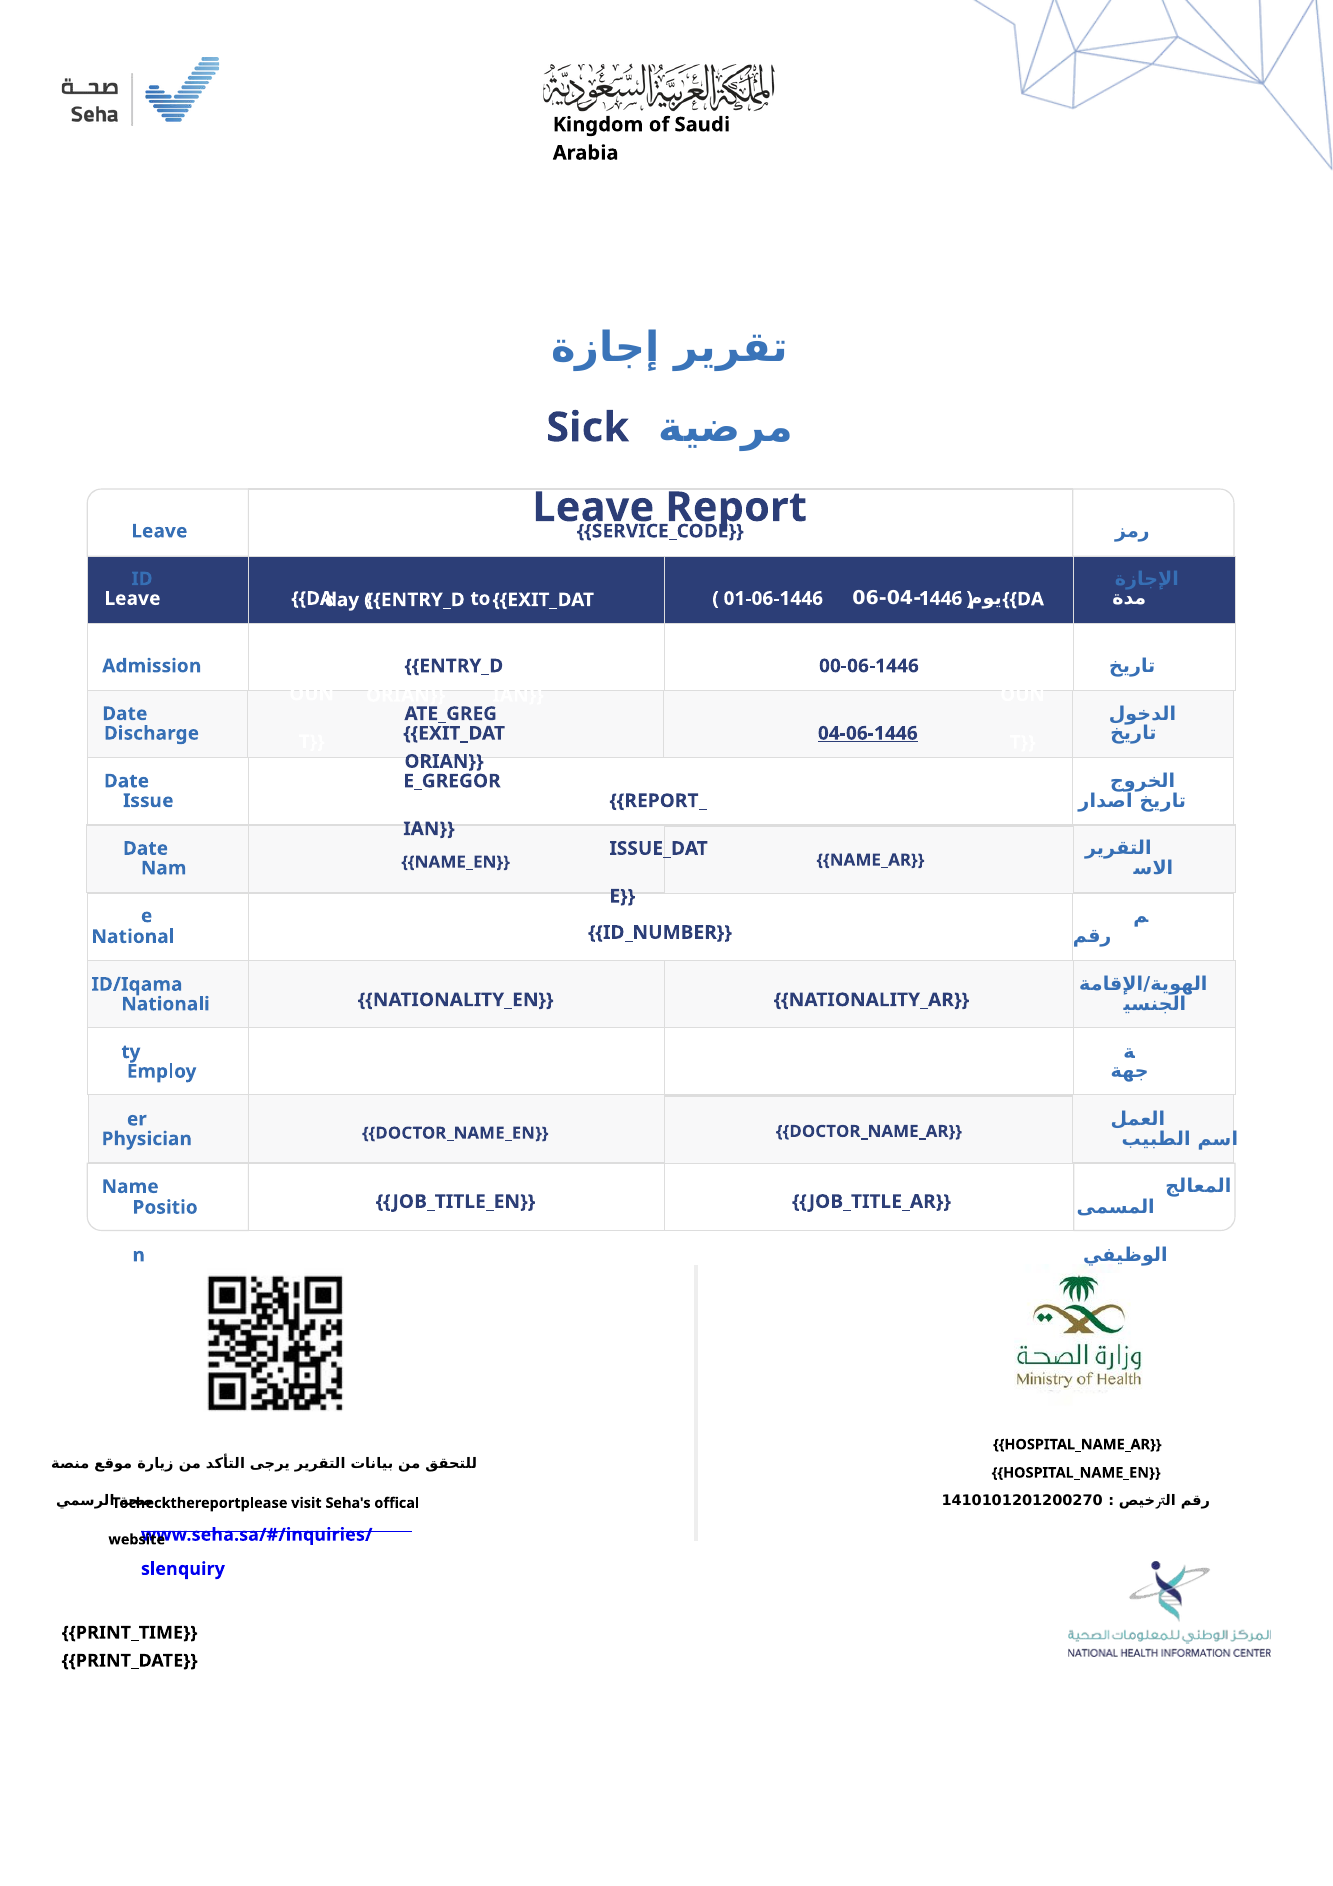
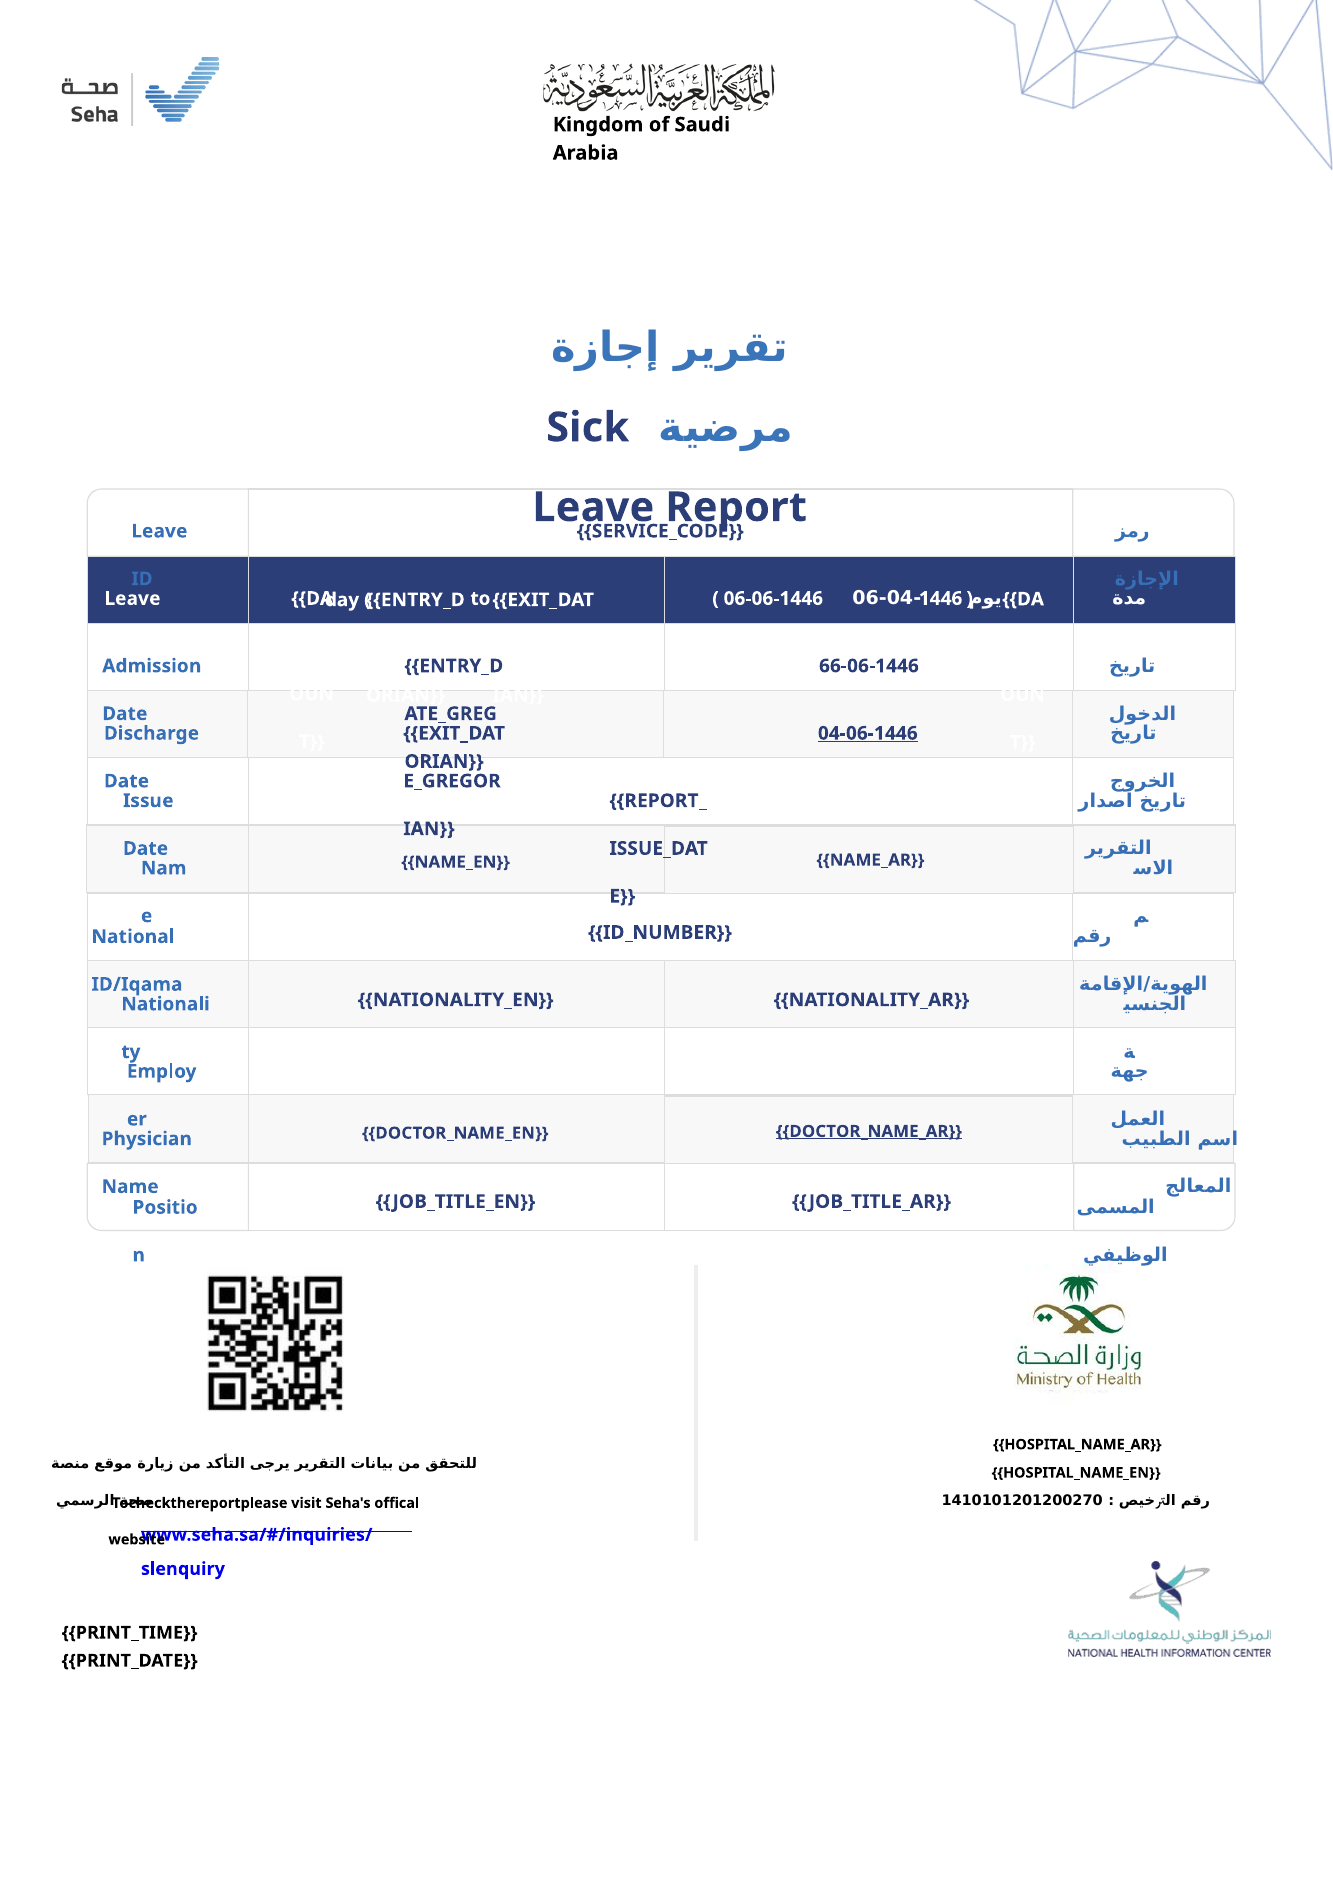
01-06-1446: 01-06-1446 -> 06-06-1446
00-06-1446: 00-06-1446 -> 66-06-1446
DOCTOR_NAME_AR underline: none -> present
